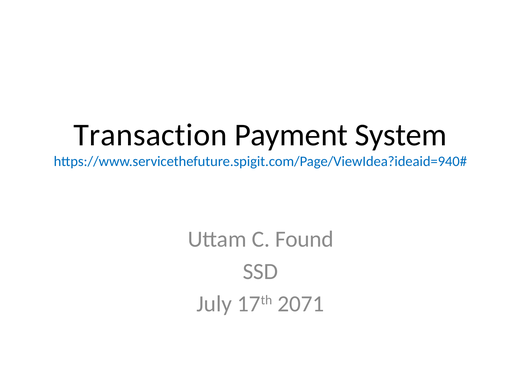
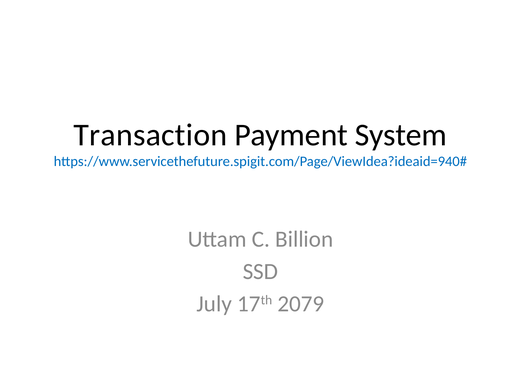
Found: Found -> Billion
2071: 2071 -> 2079
